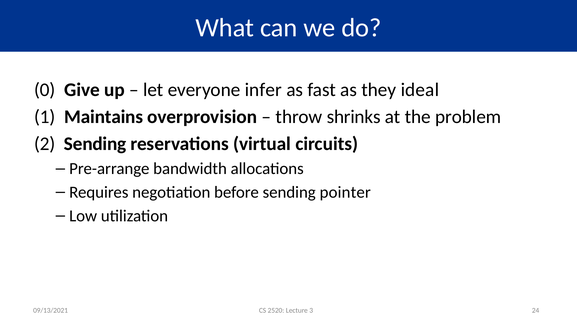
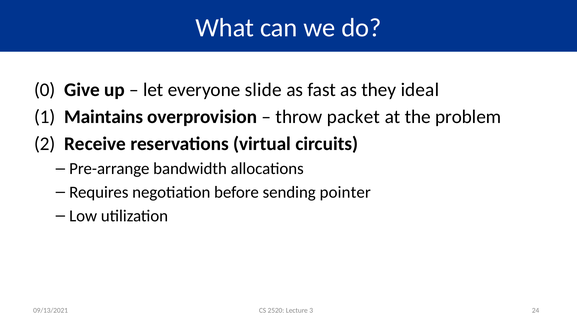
infer: infer -> slide
shrinks: shrinks -> packet
2 Sending: Sending -> Receive
